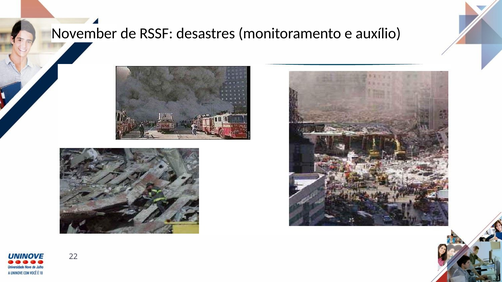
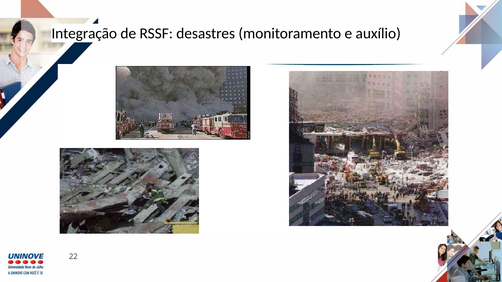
November: November -> Integração
